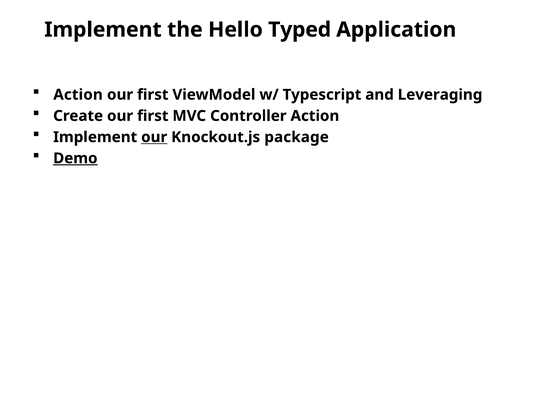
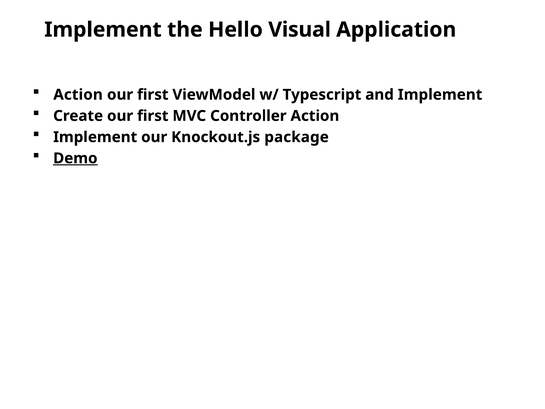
Typed: Typed -> Visual
and Leveraging: Leveraging -> Implement
our at (154, 137) underline: present -> none
